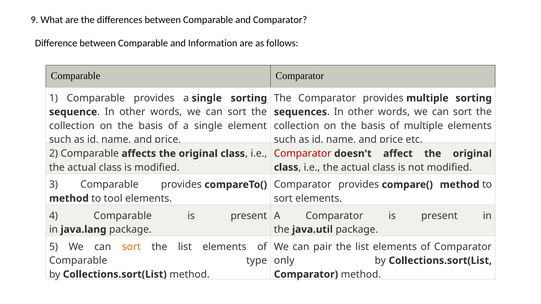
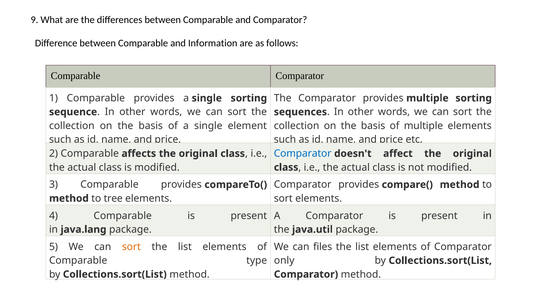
Comparator at (303, 154) colour: red -> blue
tool: tool -> tree
pair: pair -> files
